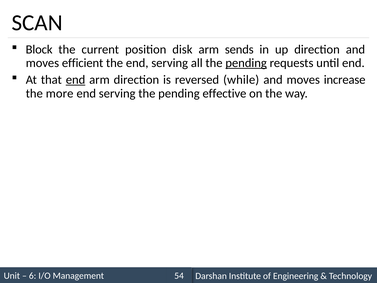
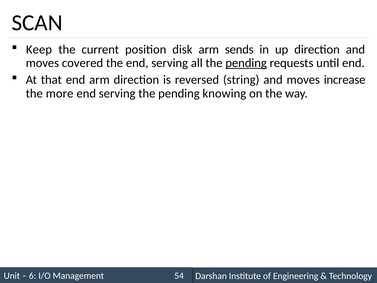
Block: Block -> Keep
efficient: efficient -> covered
end at (76, 80) underline: present -> none
while: while -> string
effective: effective -> knowing
